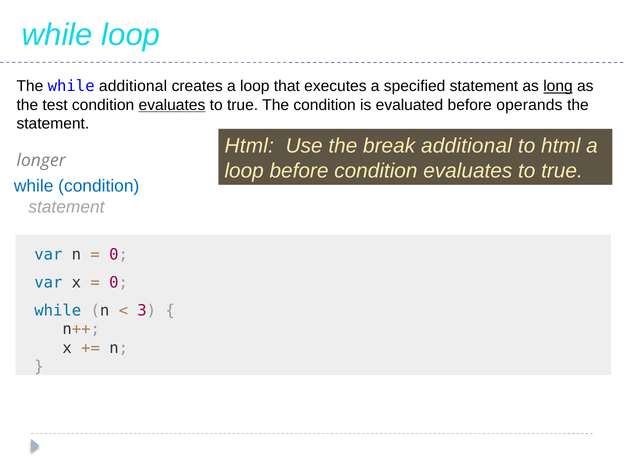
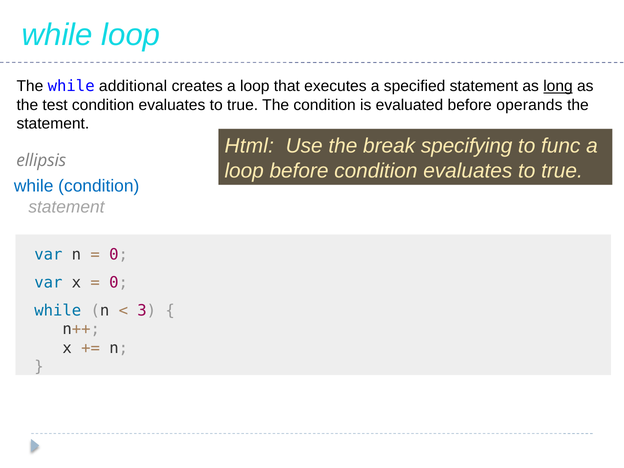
evaluates at (172, 105) underline: present -> none
break additional: additional -> specifying
to html: html -> func
longer: longer -> ellipsis
